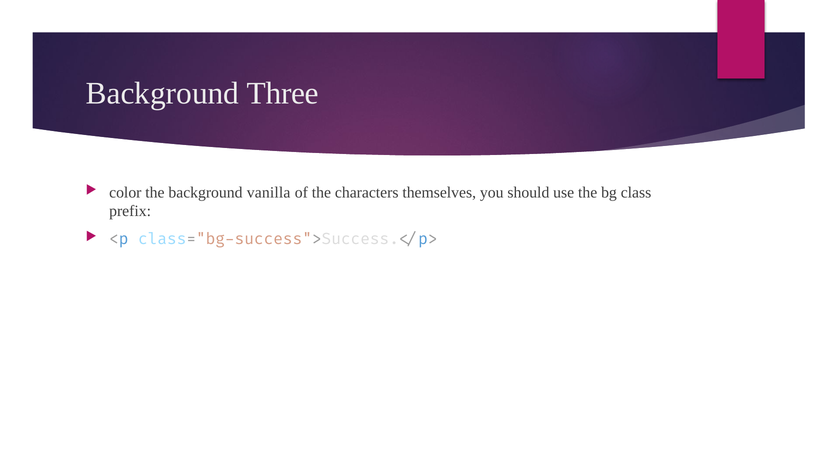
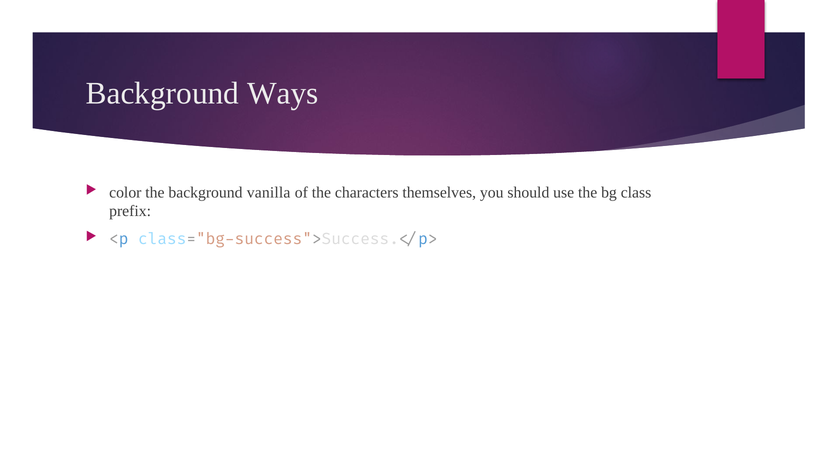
Three: Three -> Ways
